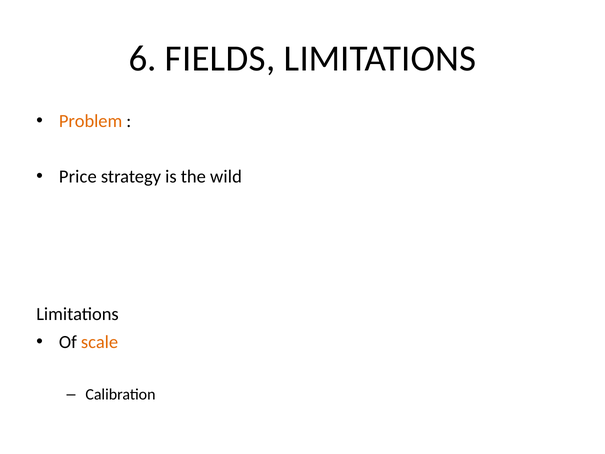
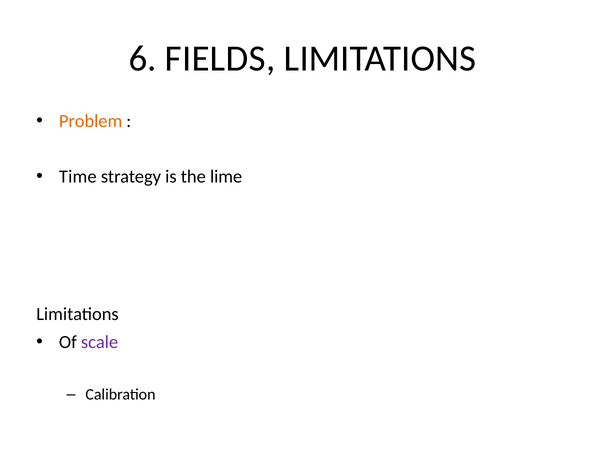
Price: Price -> Time
wild: wild -> lime
scale colour: orange -> purple
